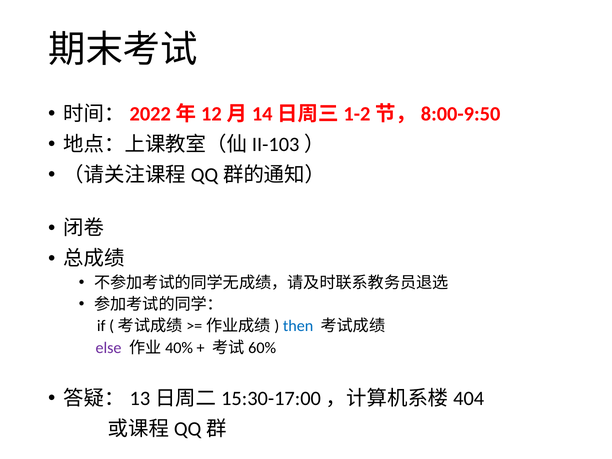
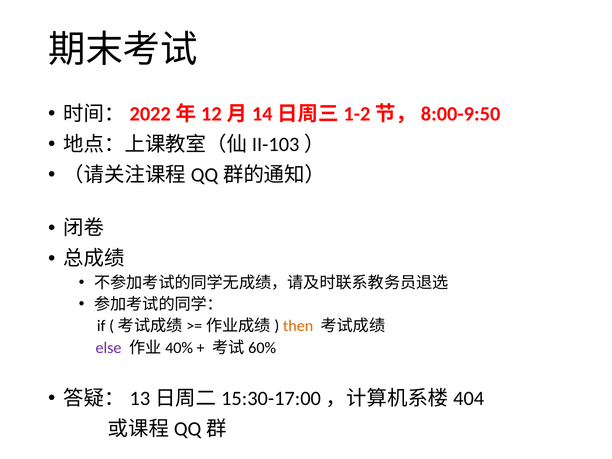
then colour: blue -> orange
